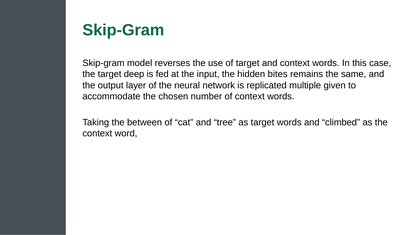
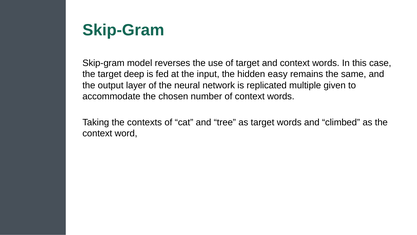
bites: bites -> easy
between: between -> contexts
